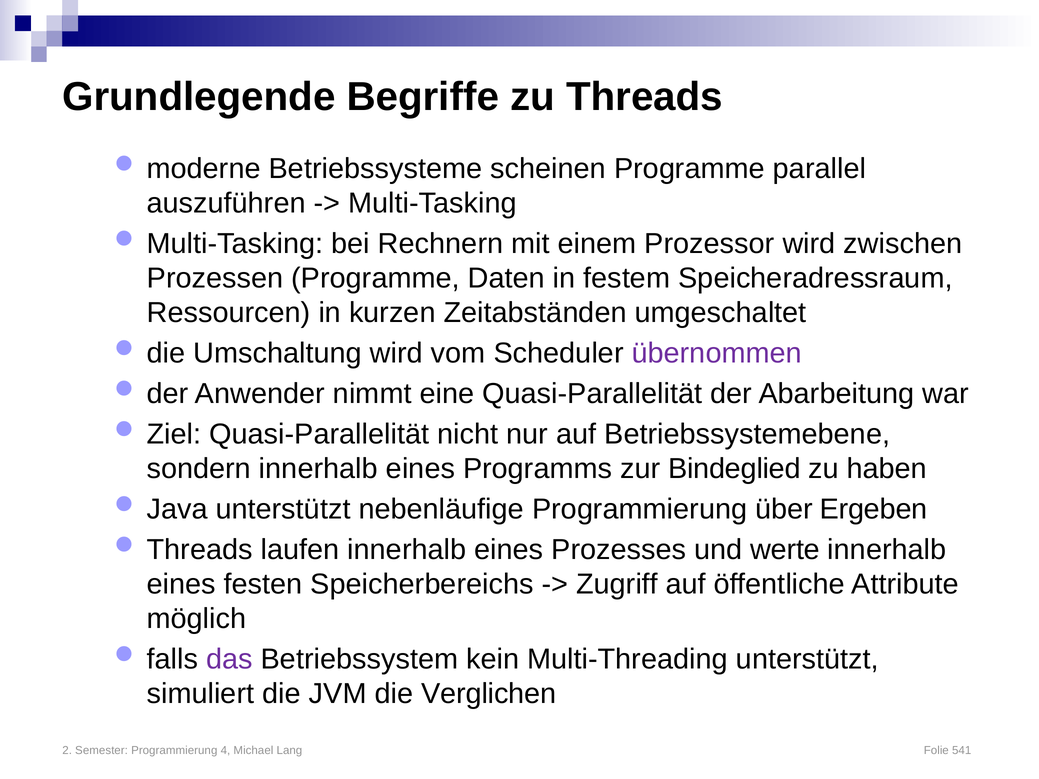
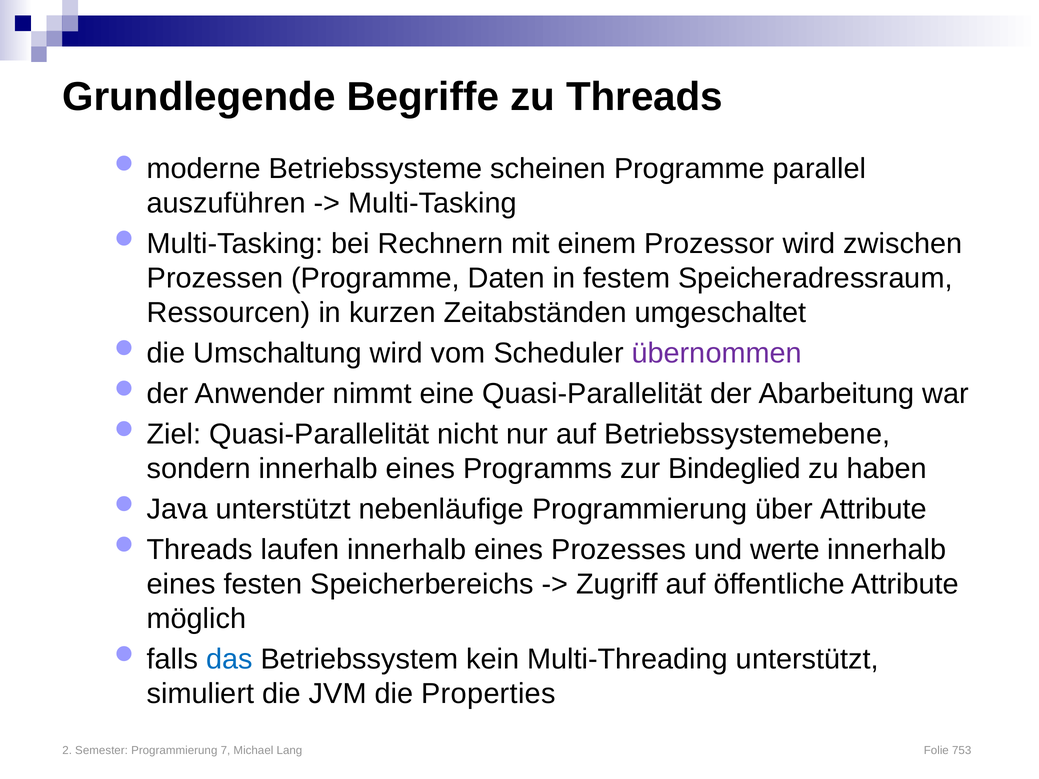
über Ergeben: Ergeben -> Attribute
das colour: purple -> blue
Verglichen: Verglichen -> Properties
4: 4 -> 7
541: 541 -> 753
